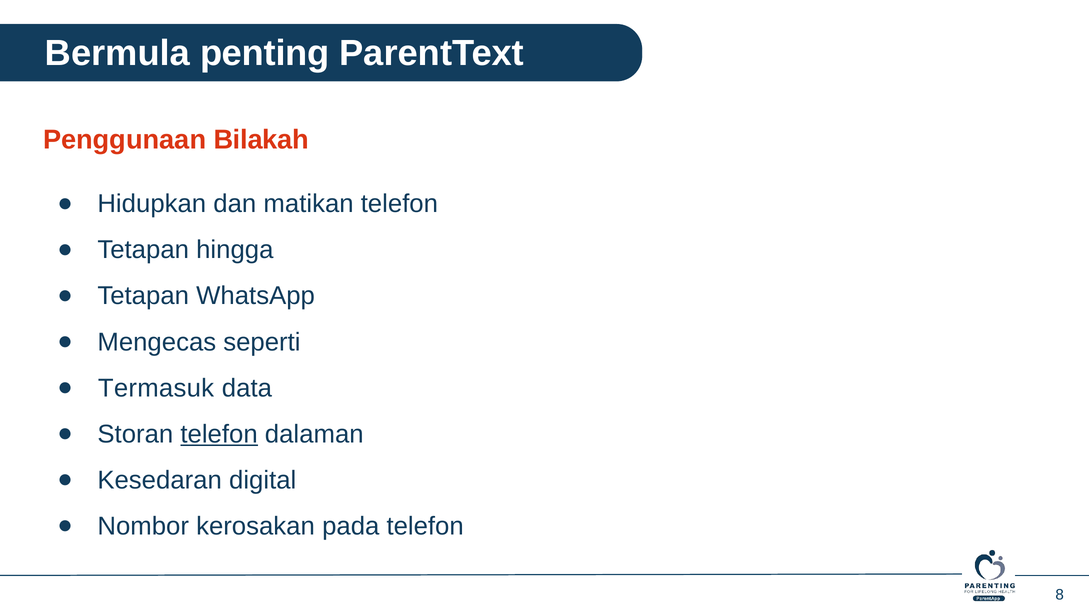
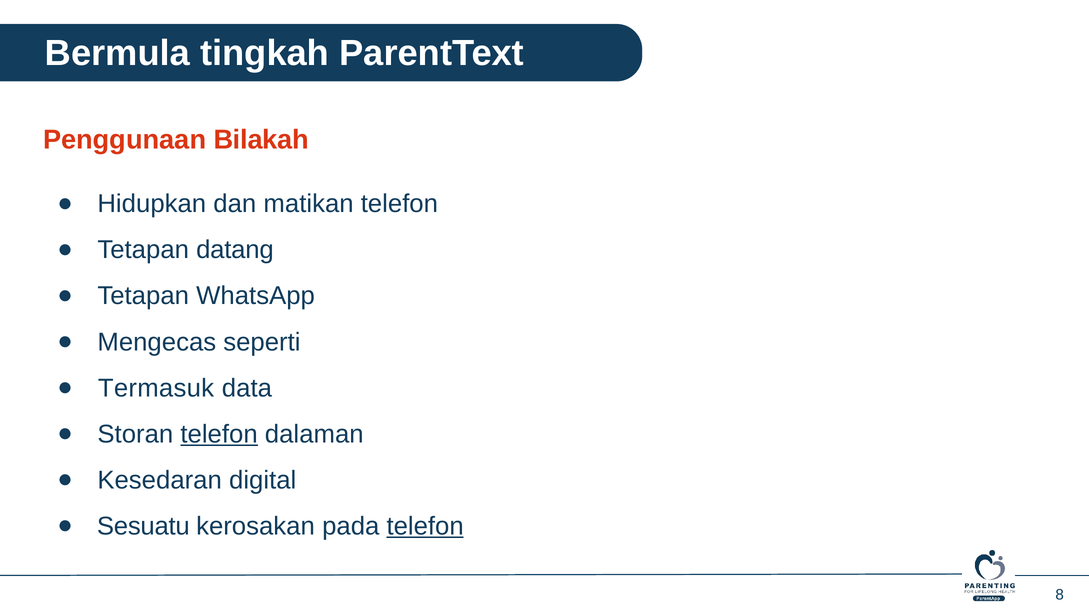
penting: penting -> tingkah
hingga: hingga -> datang
Nombor: Nombor -> Sesuatu
telefon at (425, 526) underline: none -> present
